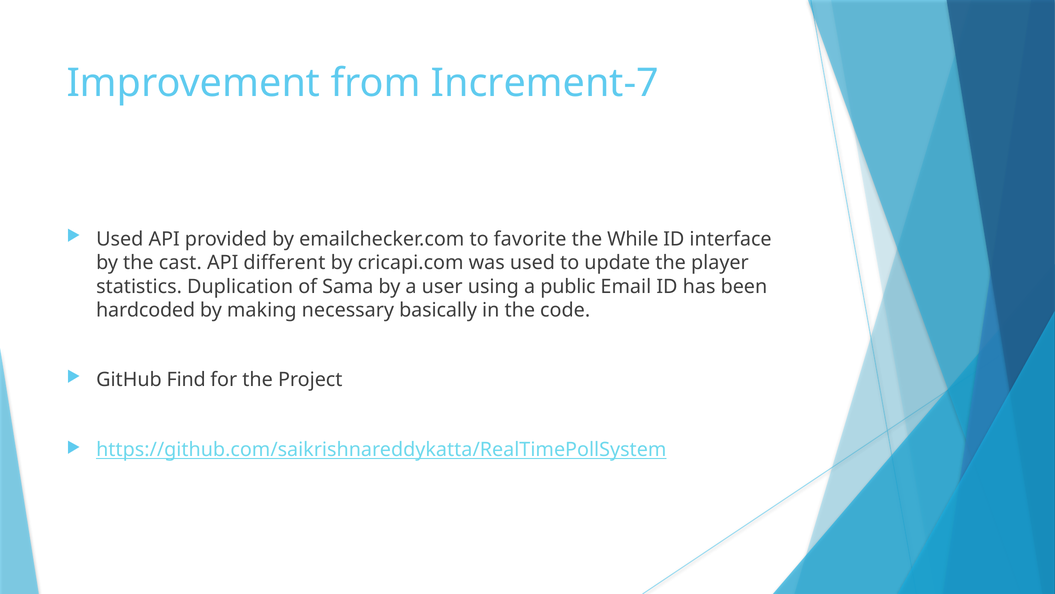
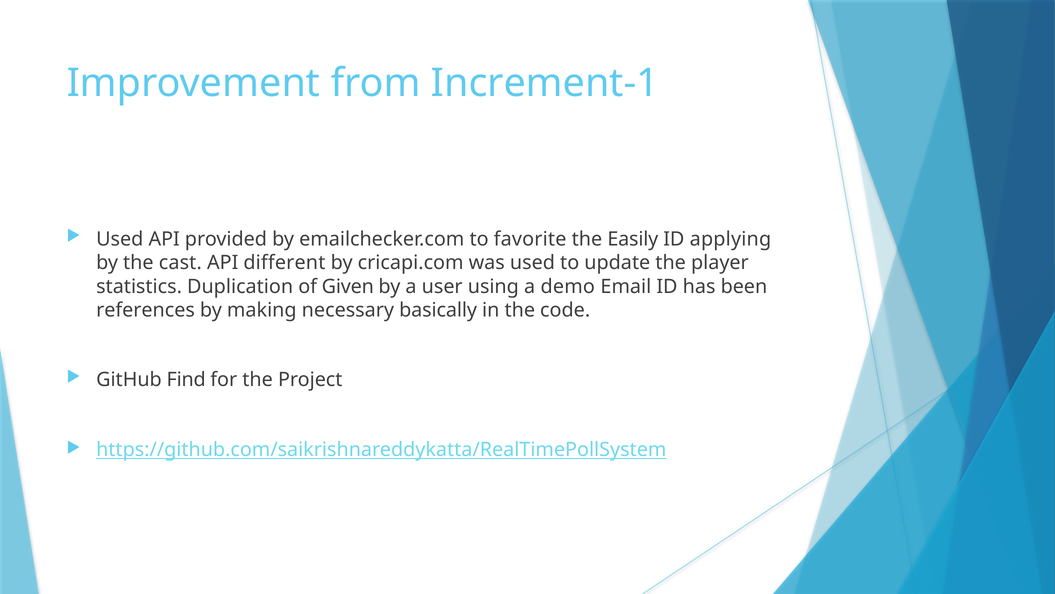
Increment-7: Increment-7 -> Increment-1
While: While -> Easily
interface: interface -> applying
Sama: Sama -> Given
public: public -> demo
hardcoded: hardcoded -> references
